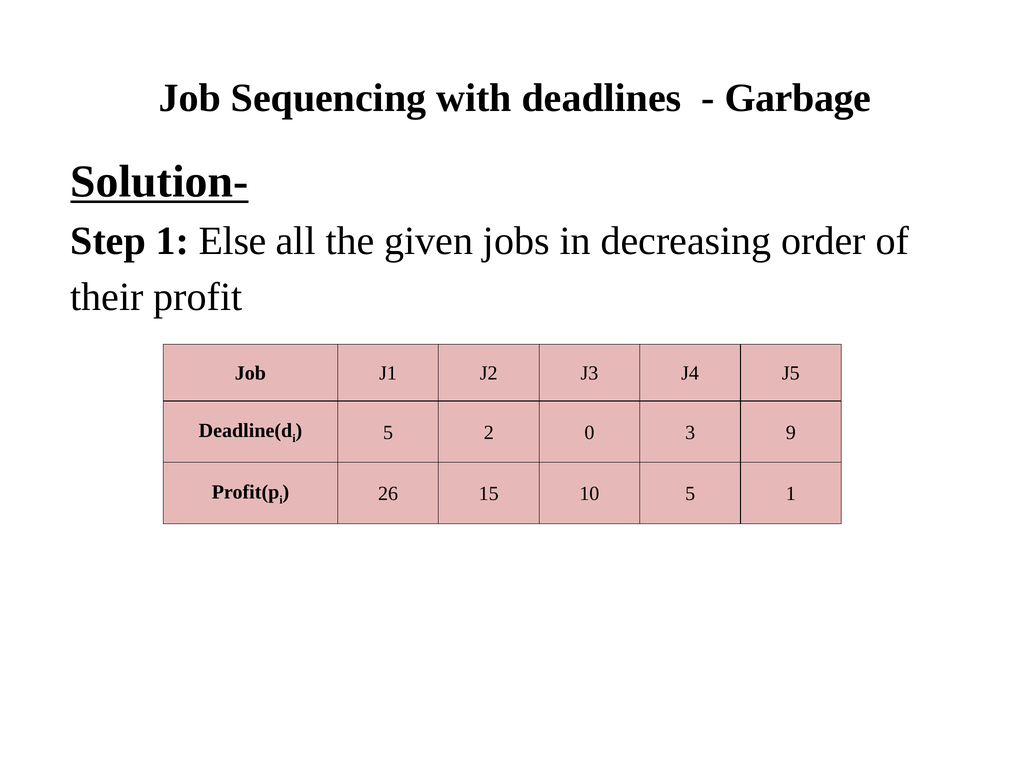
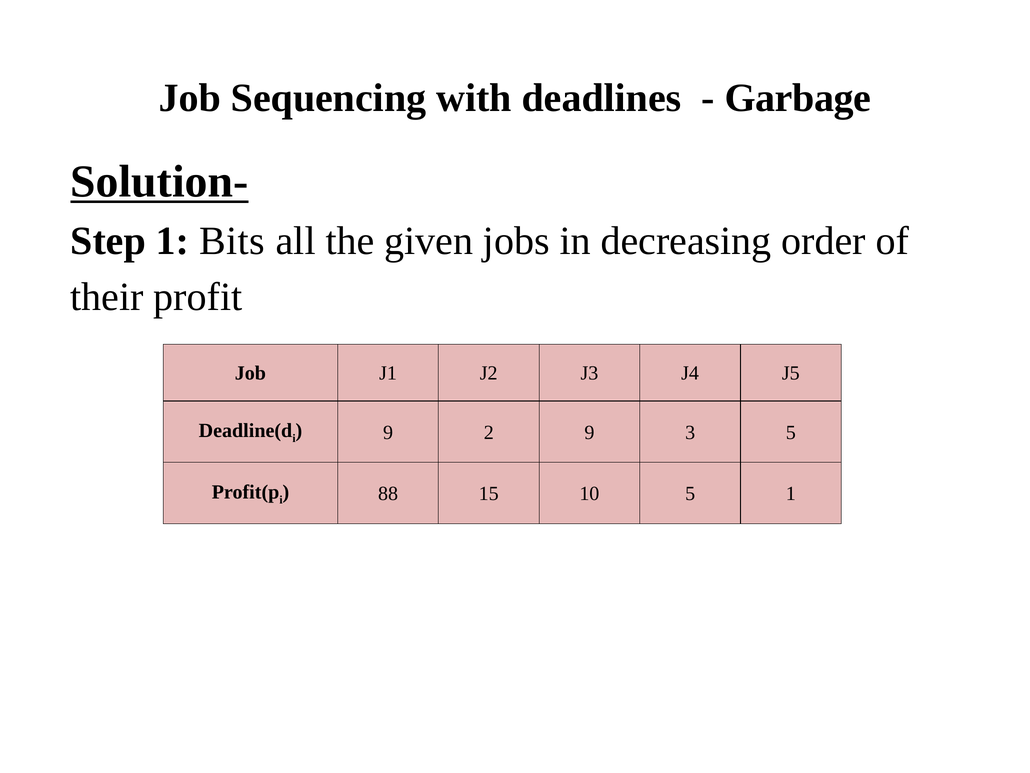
Else: Else -> Bits
5 at (388, 432): 5 -> 9
2 0: 0 -> 9
3 9: 9 -> 5
26: 26 -> 88
